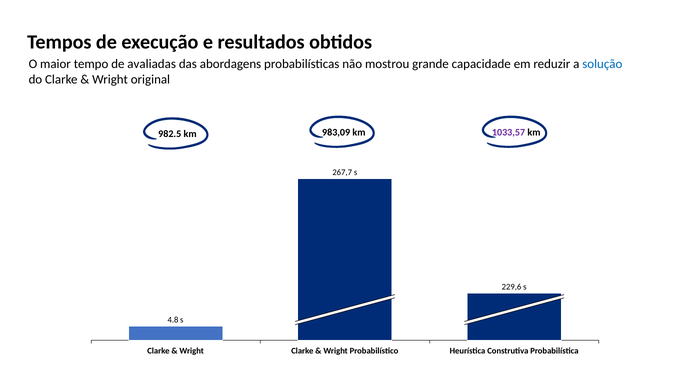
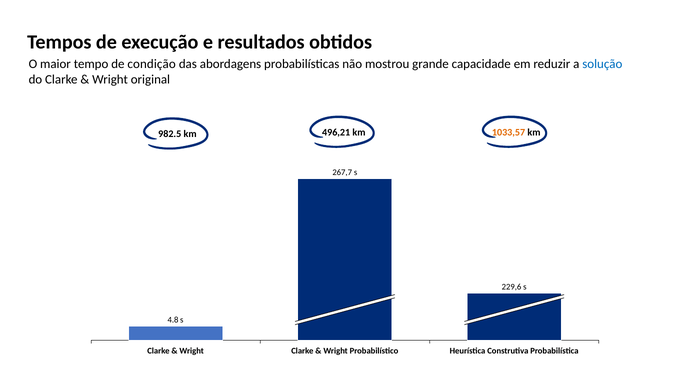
avaliadas: avaliadas -> condição
983,09: 983,09 -> 496,21
1033,57 colour: purple -> orange
